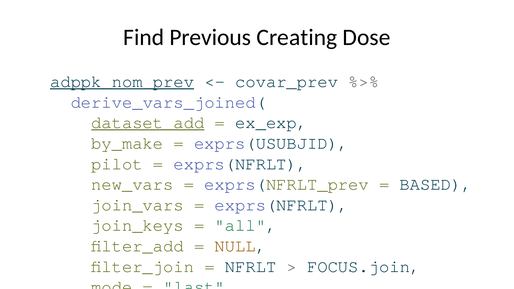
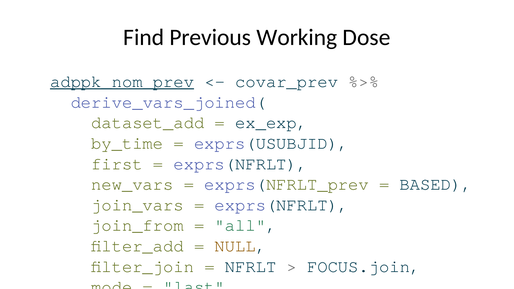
Creating: Creating -> Working
dataset_add underline: present -> none
by_make: by_make -> by_time
pilot: pilot -> first
join_keys: join_keys -> join_from
